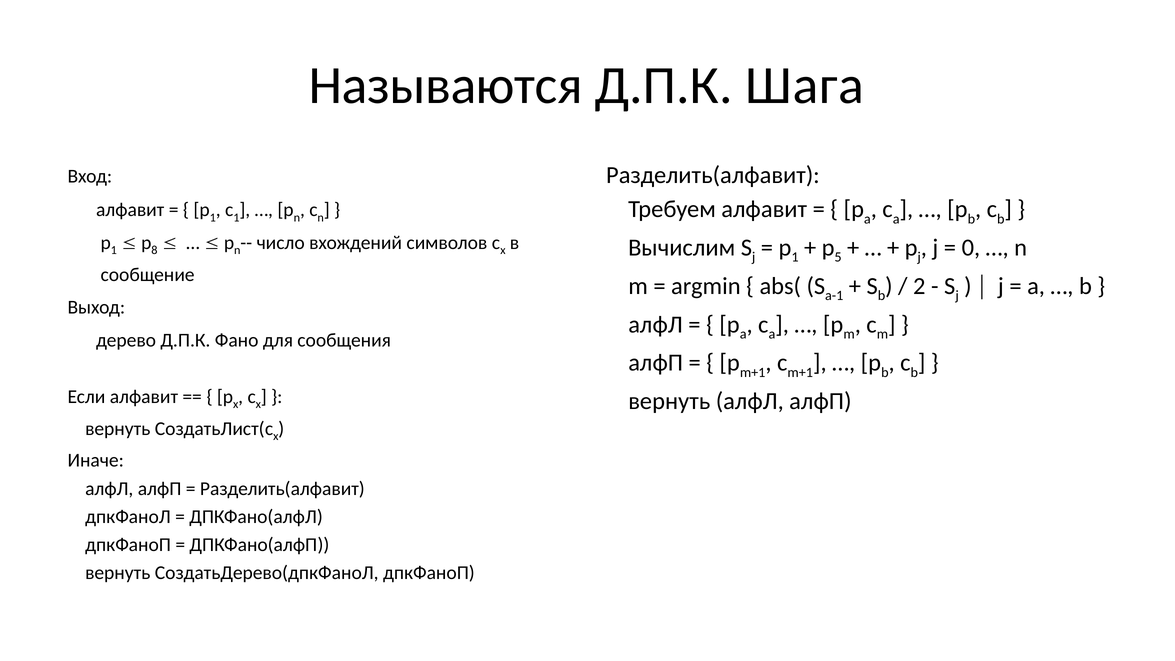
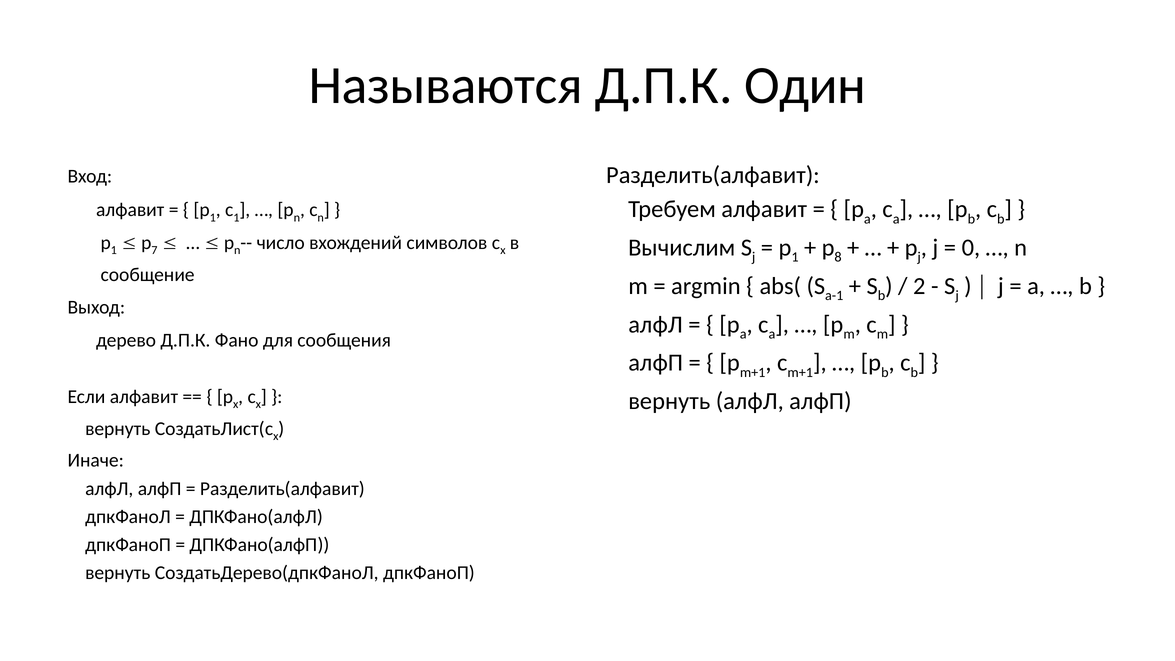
Шага: Шага -> Один
8: 8 -> 7
5: 5 -> 8
